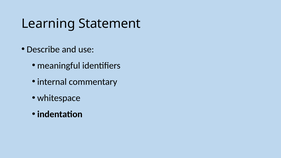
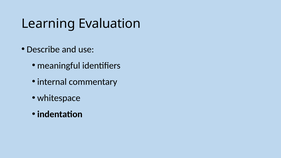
Statement: Statement -> Evaluation
